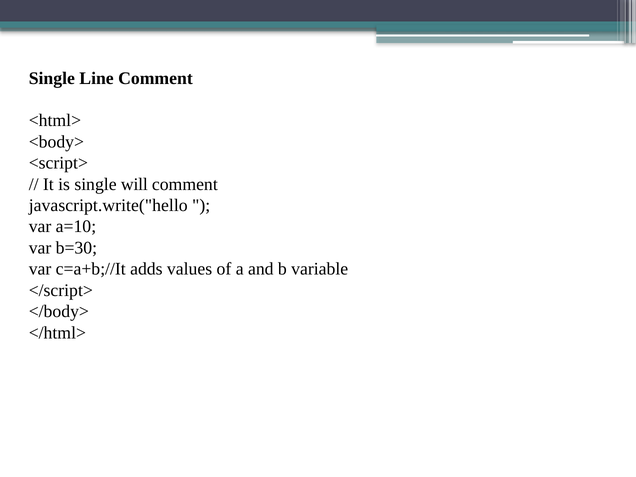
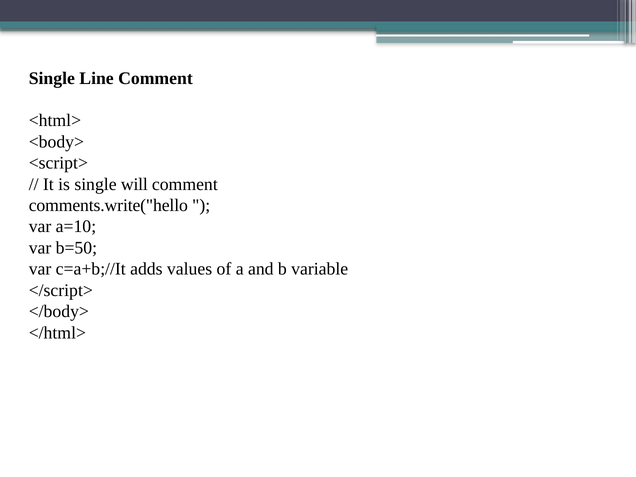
javascript.write("hello: javascript.write("hello -> comments.write("hello
b=30: b=30 -> b=50
